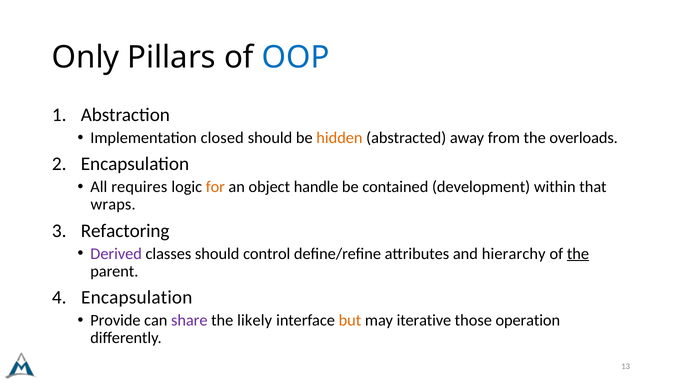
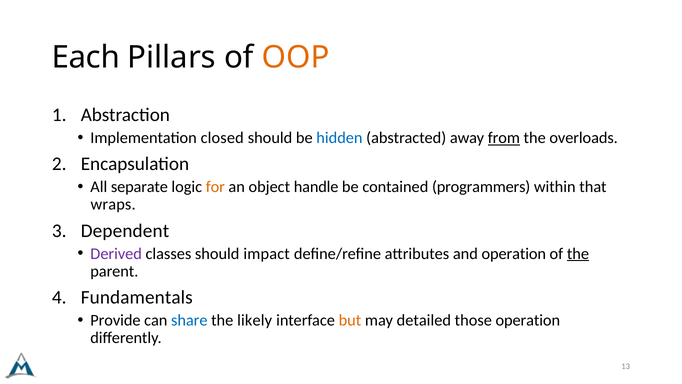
Only: Only -> Each
OOP colour: blue -> orange
hidden colour: orange -> blue
from underline: none -> present
requires: requires -> separate
development: development -> programmers
Refactoring: Refactoring -> Dependent
control: control -> impact
and hierarchy: hierarchy -> operation
Encapsulation at (137, 297): Encapsulation -> Fundamentals
share colour: purple -> blue
iterative: iterative -> detailed
